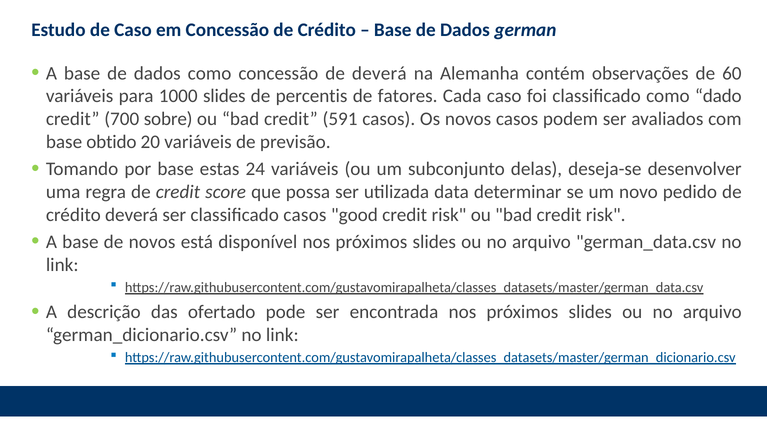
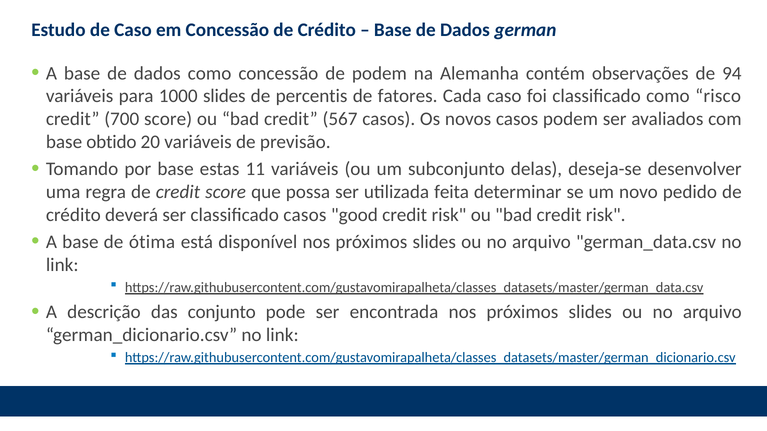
de deverá: deverá -> podem
60: 60 -> 94
dado: dado -> risco
700 sobre: sobre -> score
591: 591 -> 567
24: 24 -> 11
data: data -> feita
de novos: novos -> ótima
ofertado: ofertado -> conjunto
